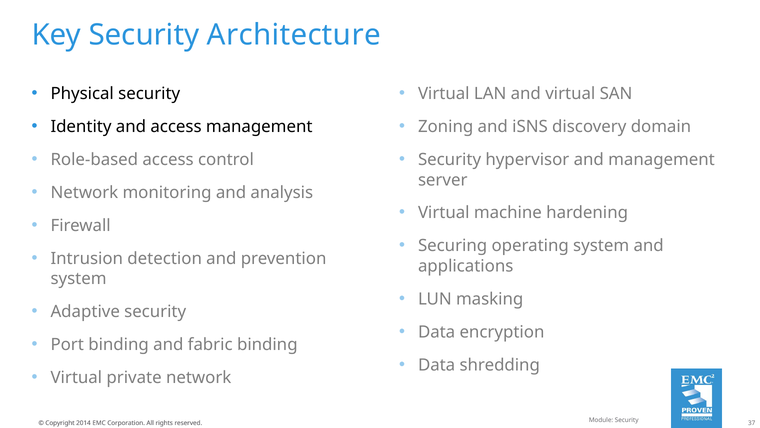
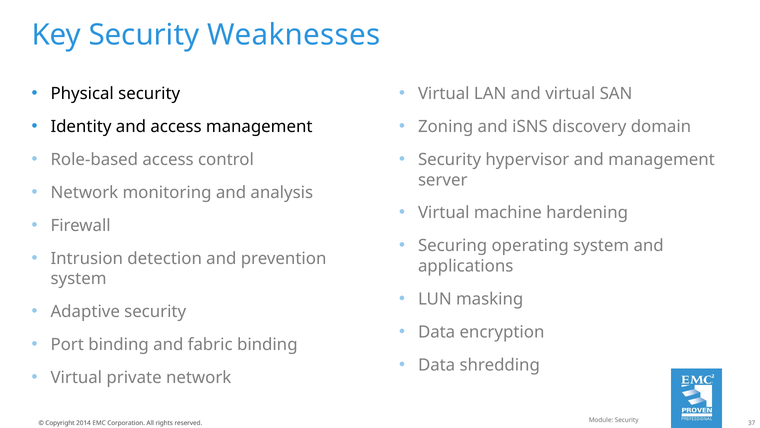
Architecture: Architecture -> Weaknesses
